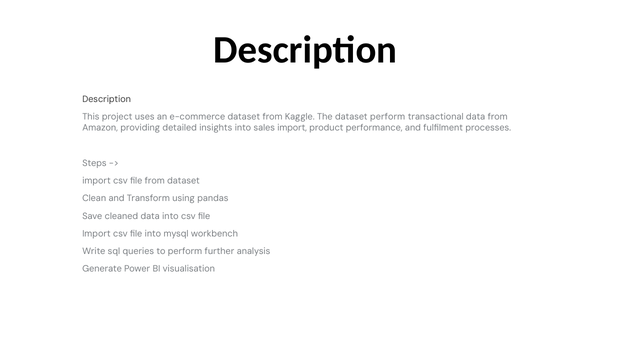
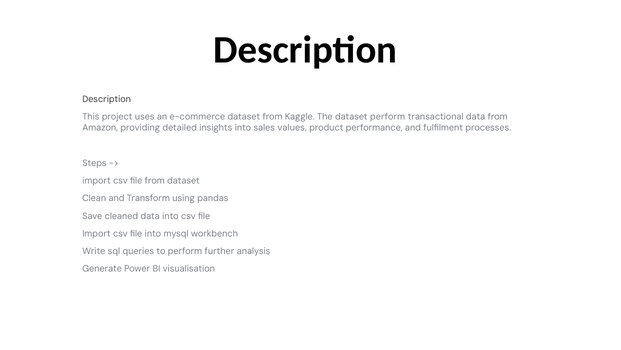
sales import: import -> values
